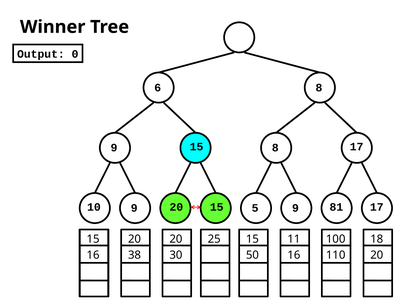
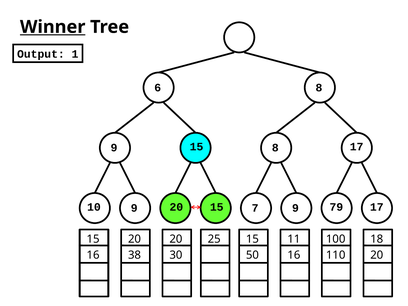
Winner underline: none -> present
0: 0 -> 1
5: 5 -> 7
81: 81 -> 79
